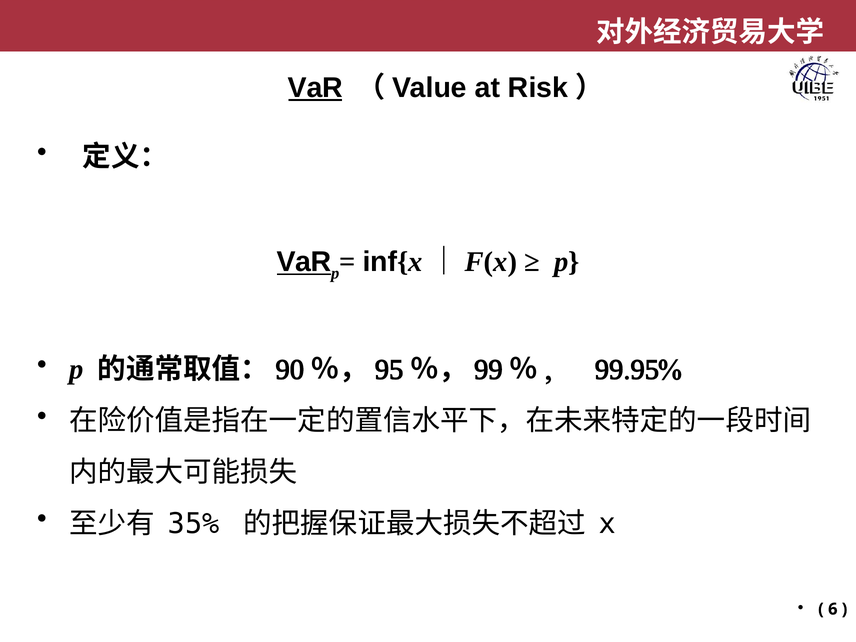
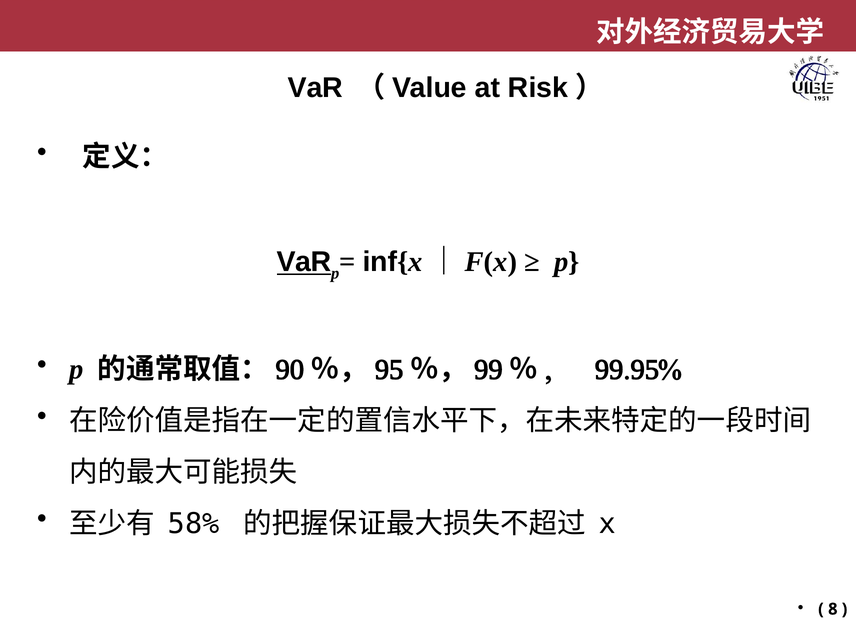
VaR at (315, 88) underline: present -> none
35%: 35% -> 58%
6: 6 -> 8
